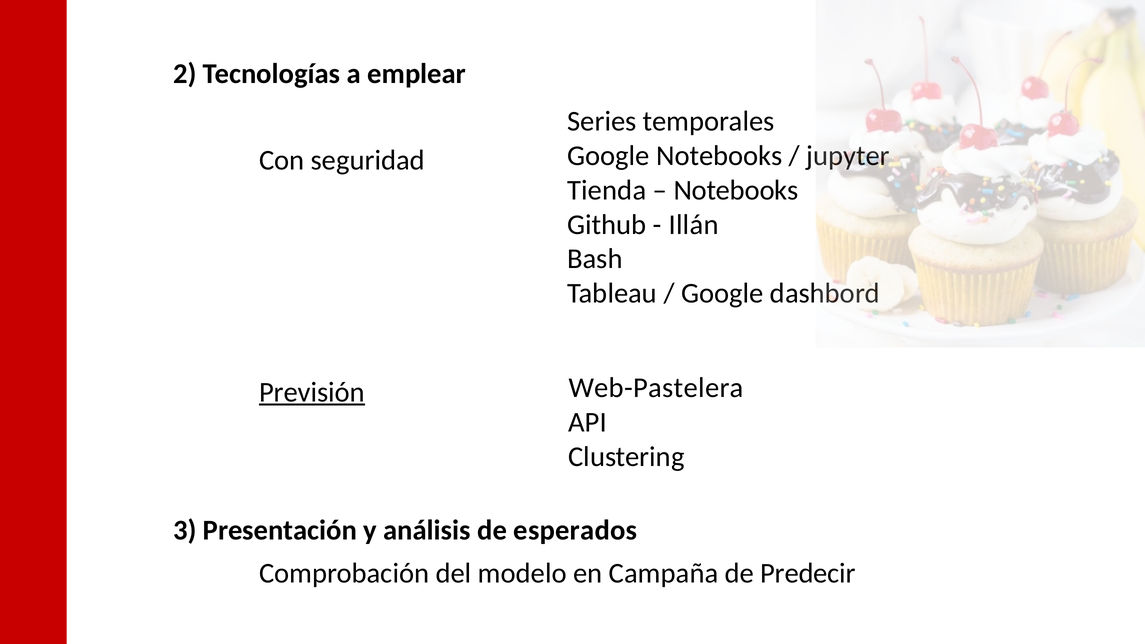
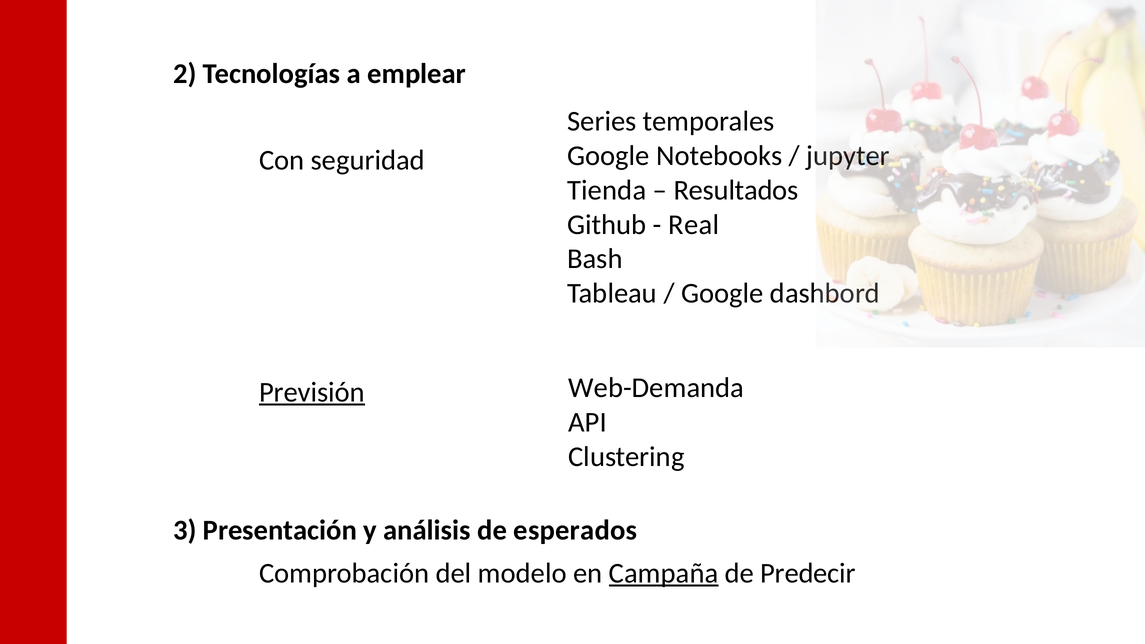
Notebooks at (736, 190): Notebooks -> Resultados
Illán: Illán -> Real
Web-Pastelera: Web-Pastelera -> Web-Demanda
Campaña underline: none -> present
